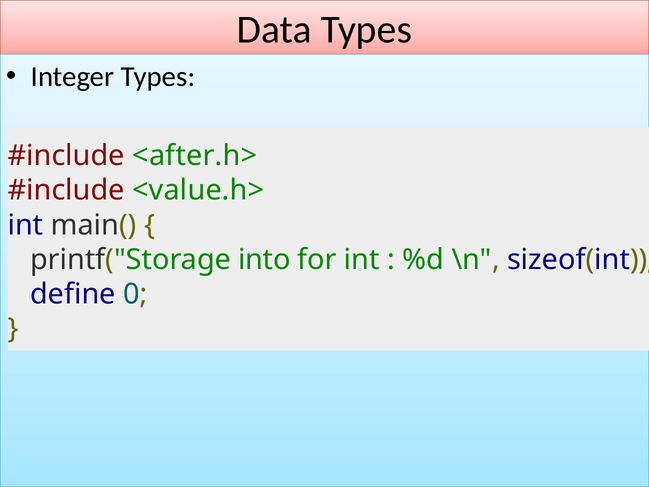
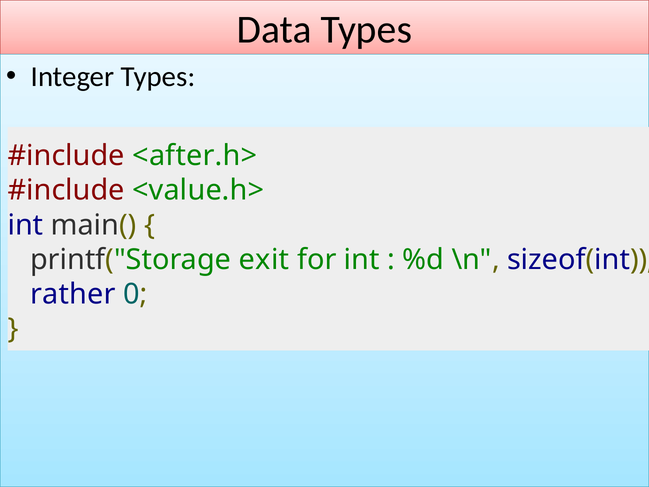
into: into -> exit
define: define -> rather
